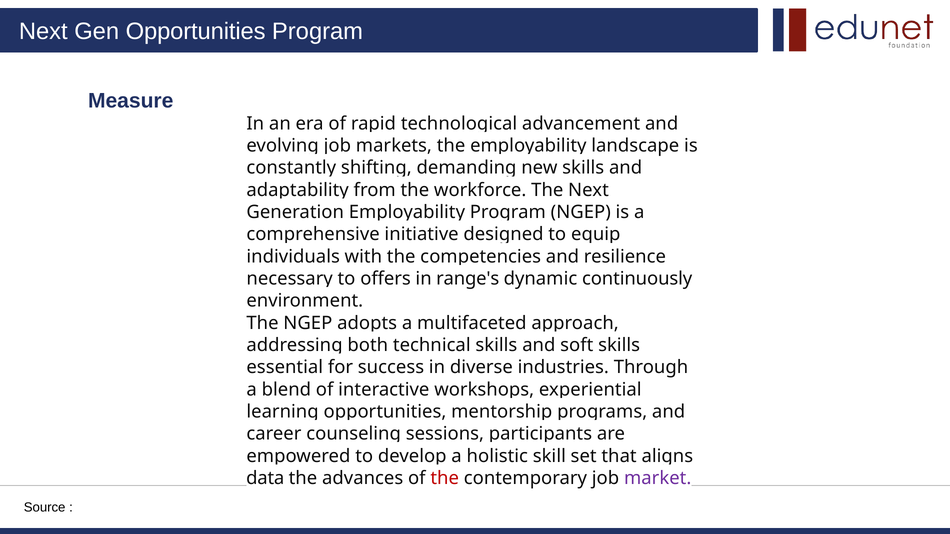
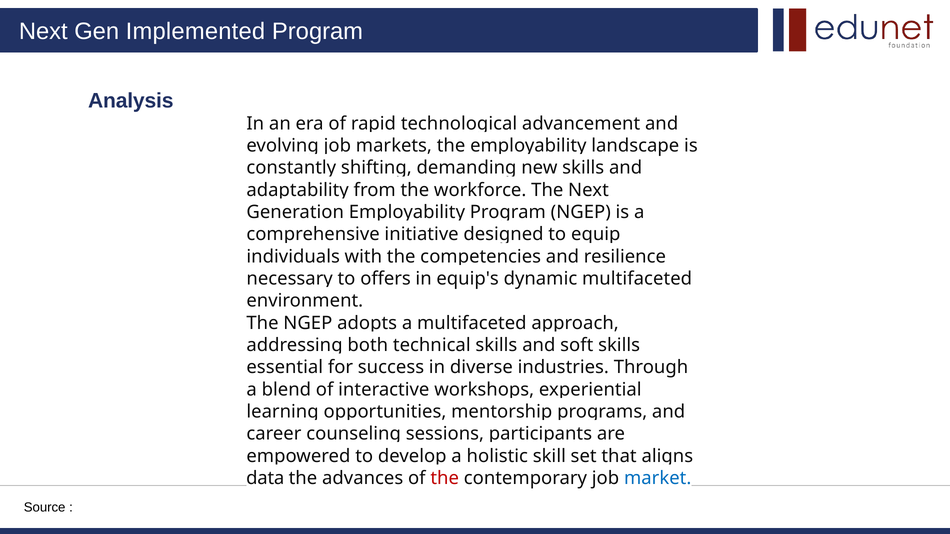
Opportunities at (196, 32): Opportunities -> Implemented
Measure: Measure -> Analysis
range's: range's -> equip's
dynamic continuously: continuously -> multifaceted
market colour: purple -> blue
